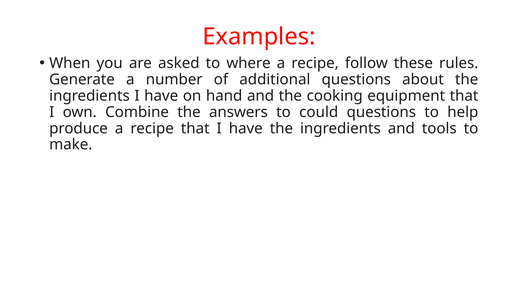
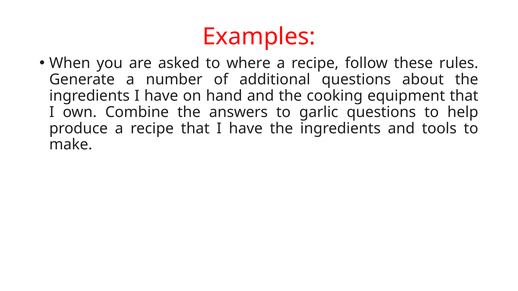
could: could -> garlic
